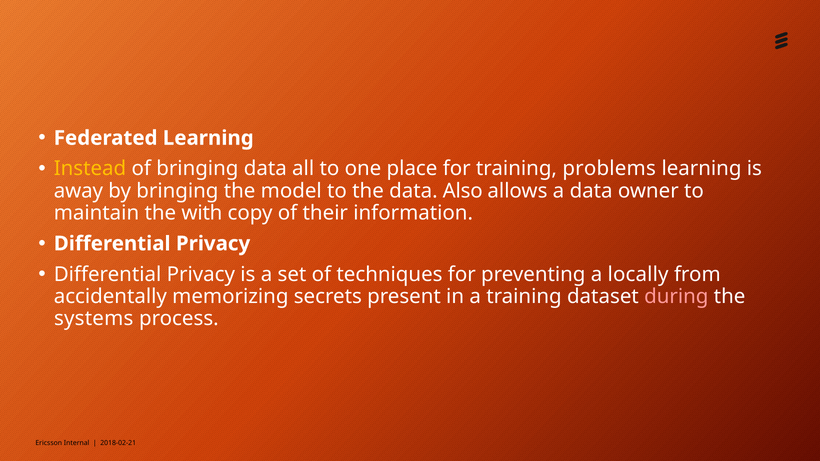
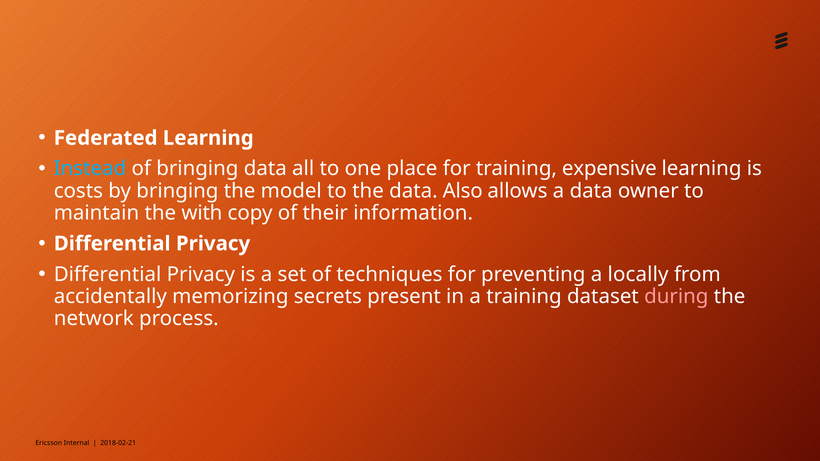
Instead colour: yellow -> light blue
problems: problems -> expensive
away: away -> costs
systems: systems -> network
